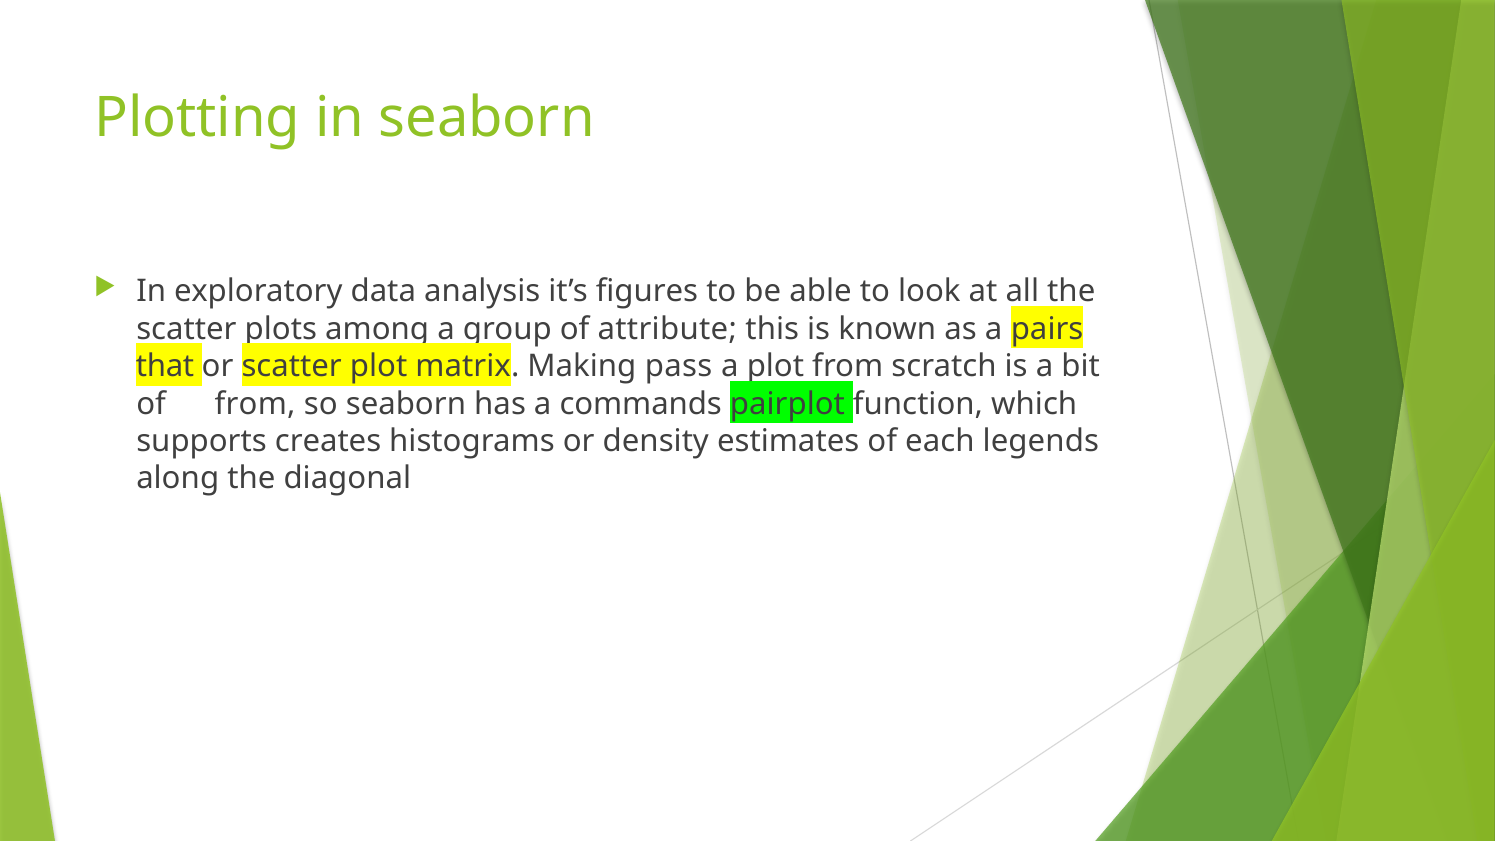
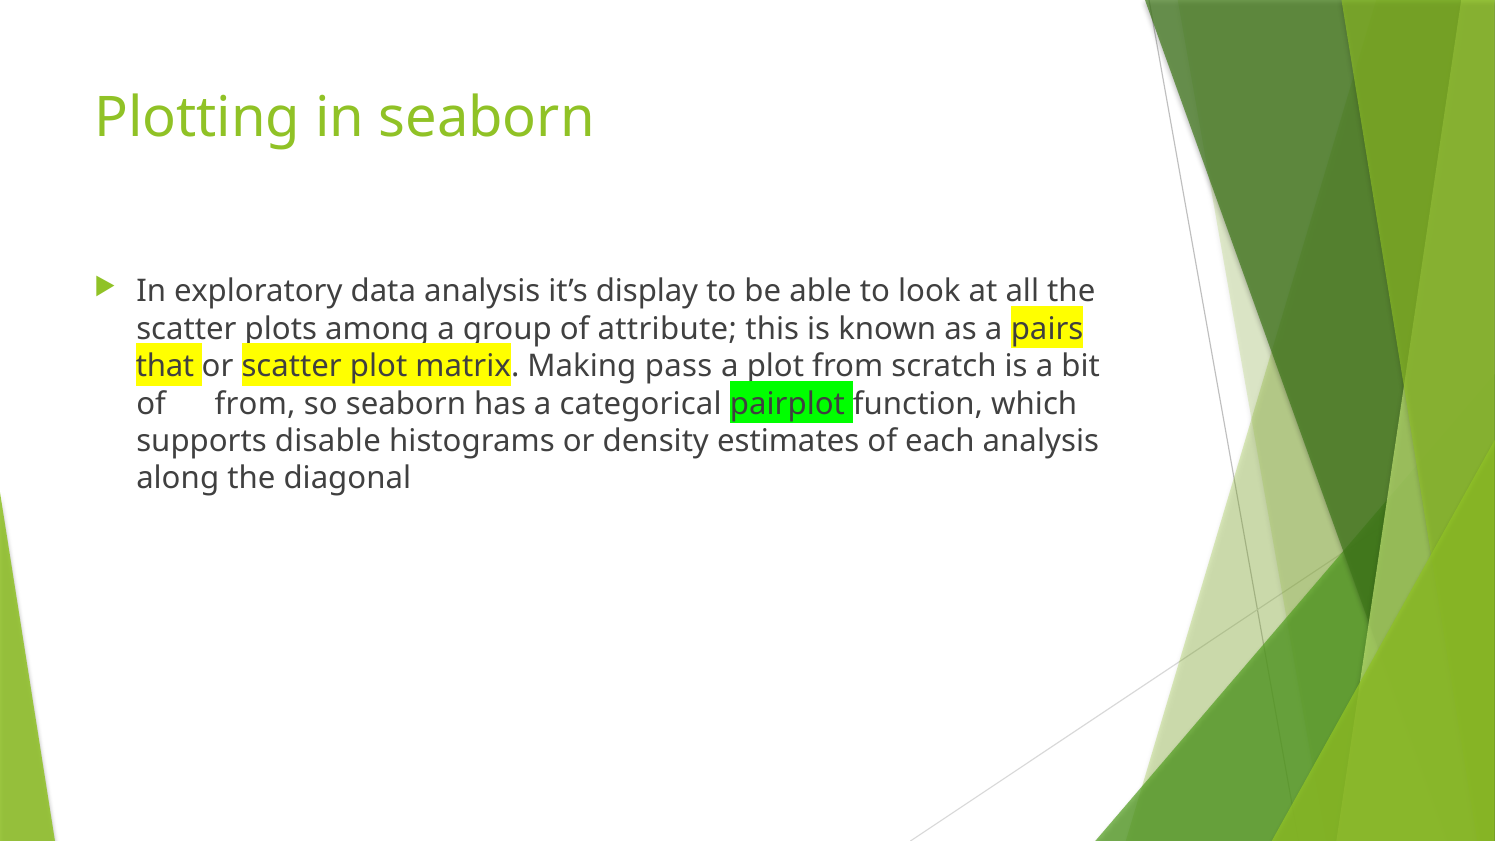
figures: figures -> display
commands: commands -> categorical
creates: creates -> disable
each legends: legends -> analysis
